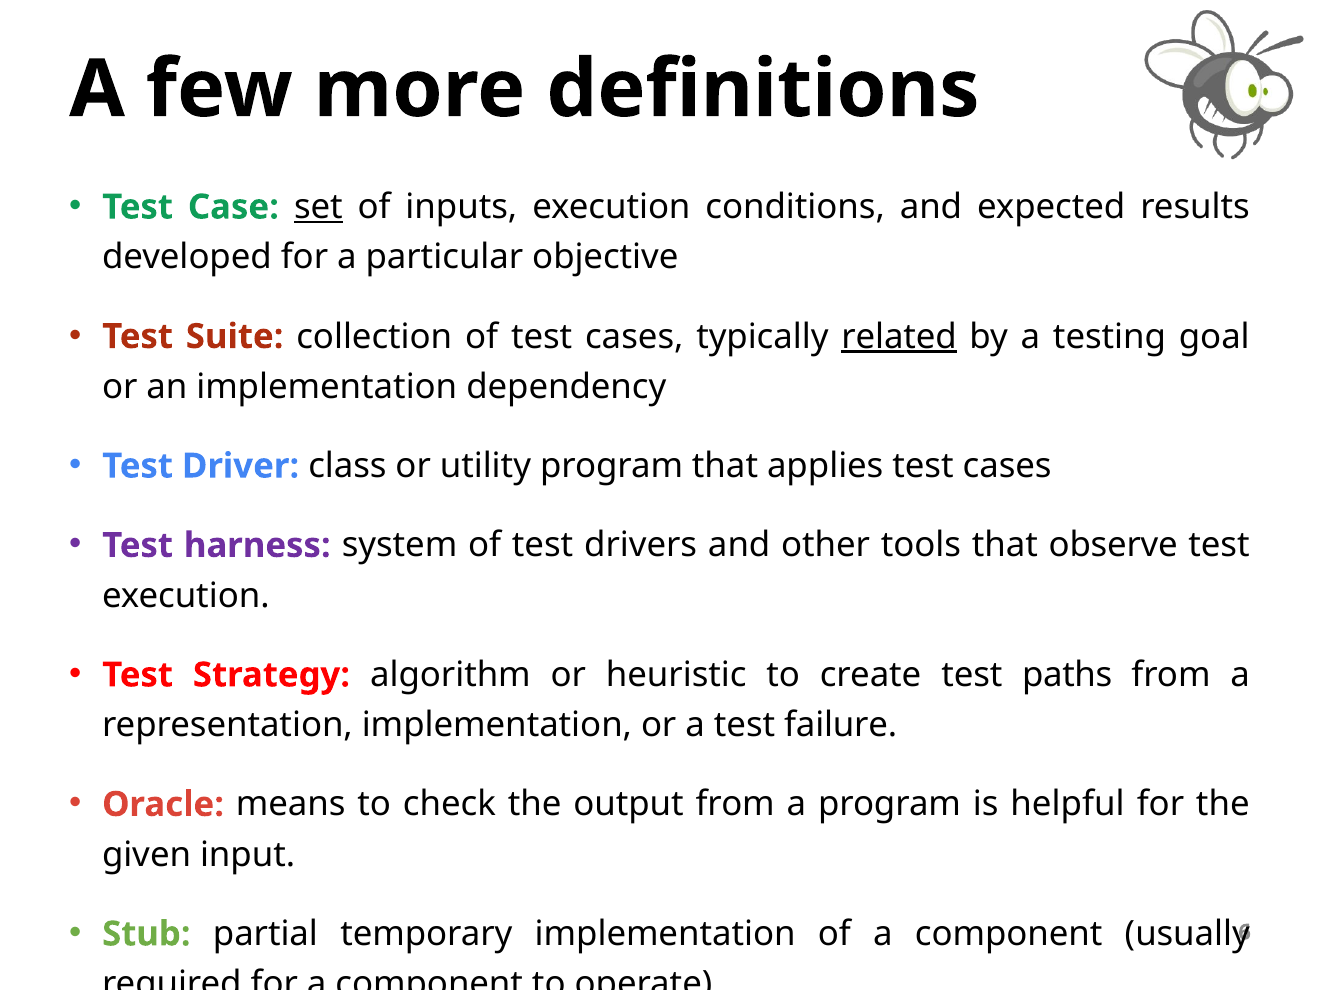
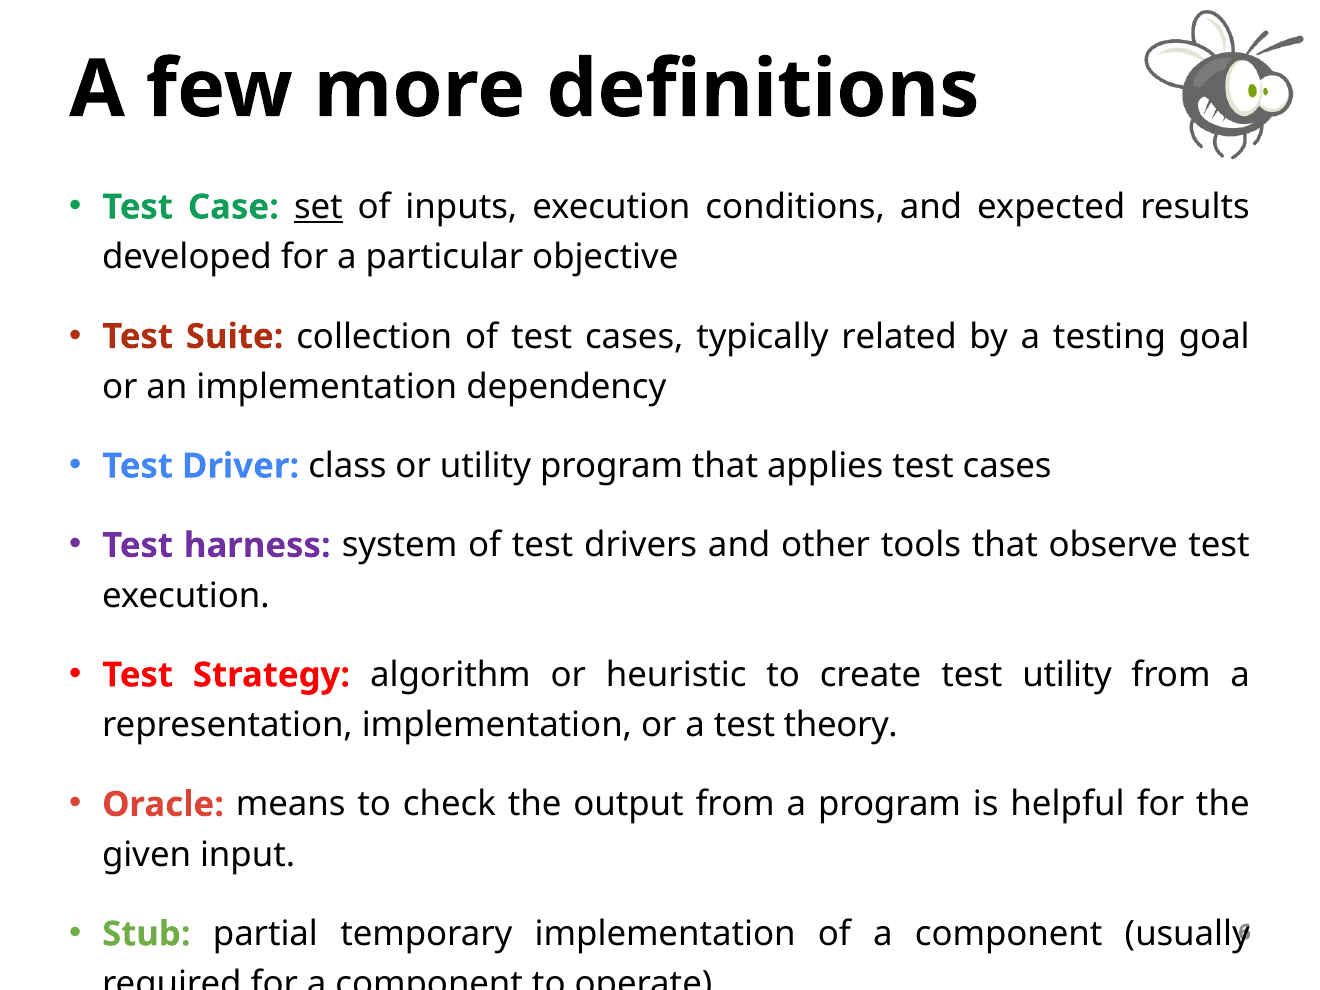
related underline: present -> none
test paths: paths -> utility
failure: failure -> theory
